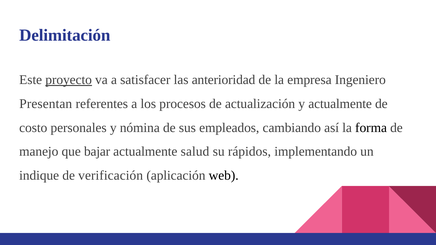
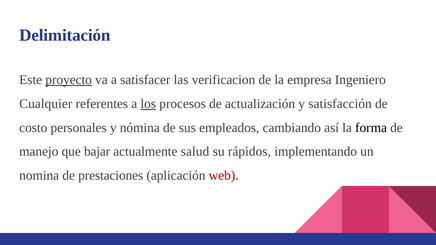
anterioridad: anterioridad -> verificacion
Presentan: Presentan -> Cualquier
los underline: none -> present
y actualmente: actualmente -> satisfacción
indique: indique -> nomina
verificación: verificación -> prestaciones
web colour: black -> red
